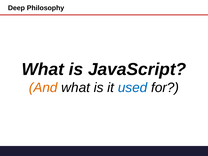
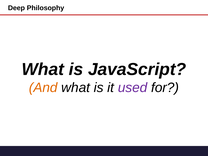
used colour: blue -> purple
